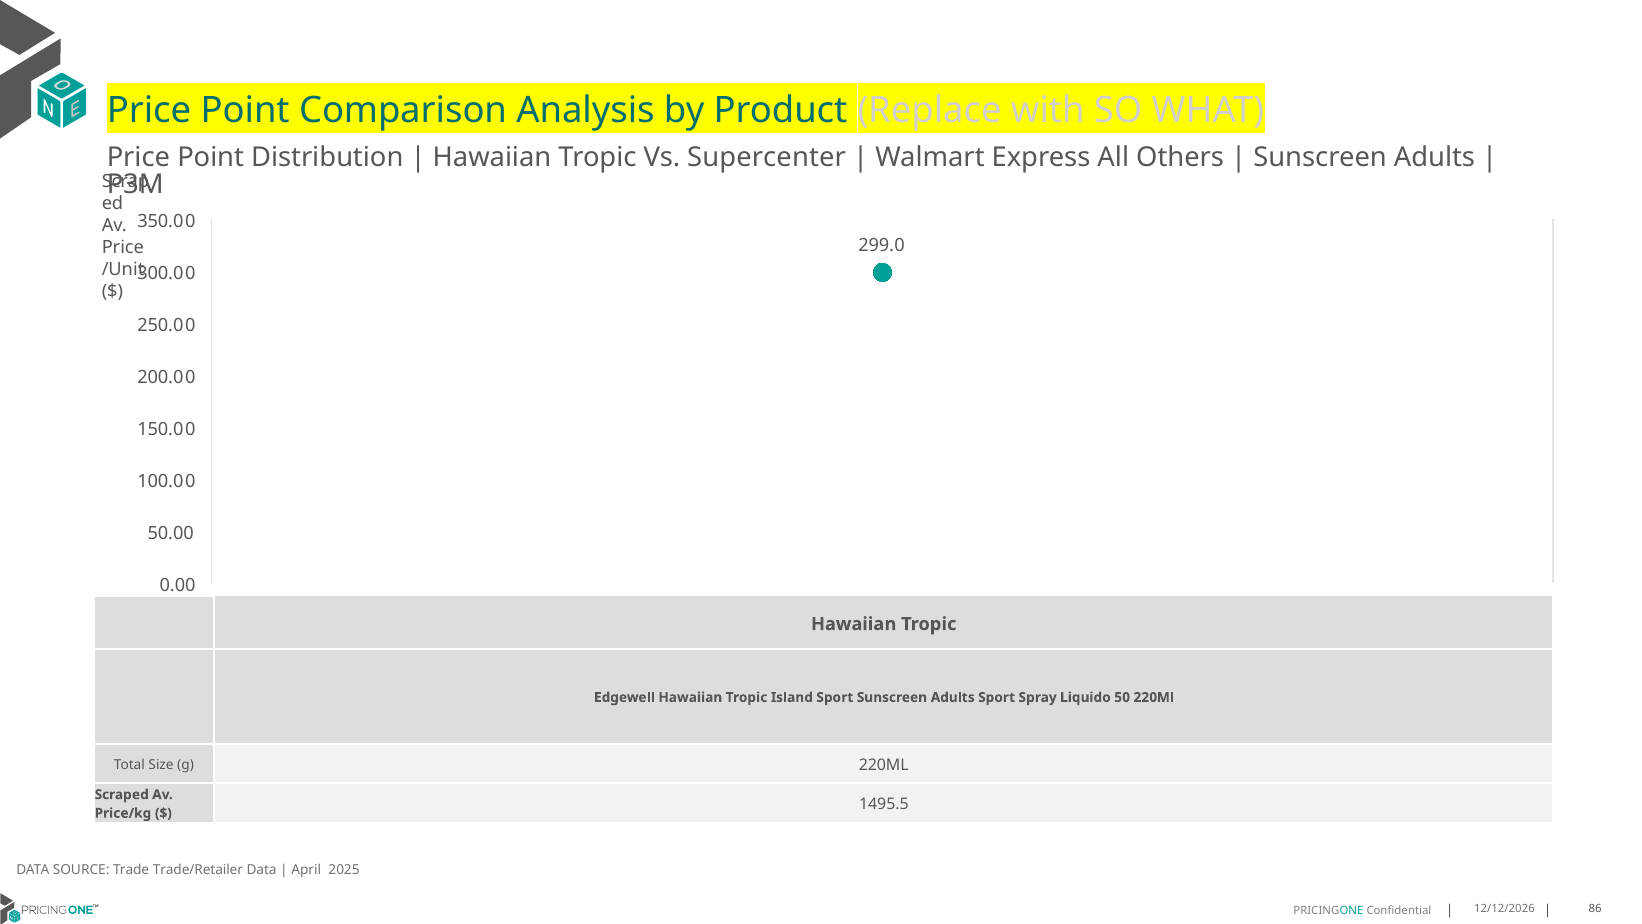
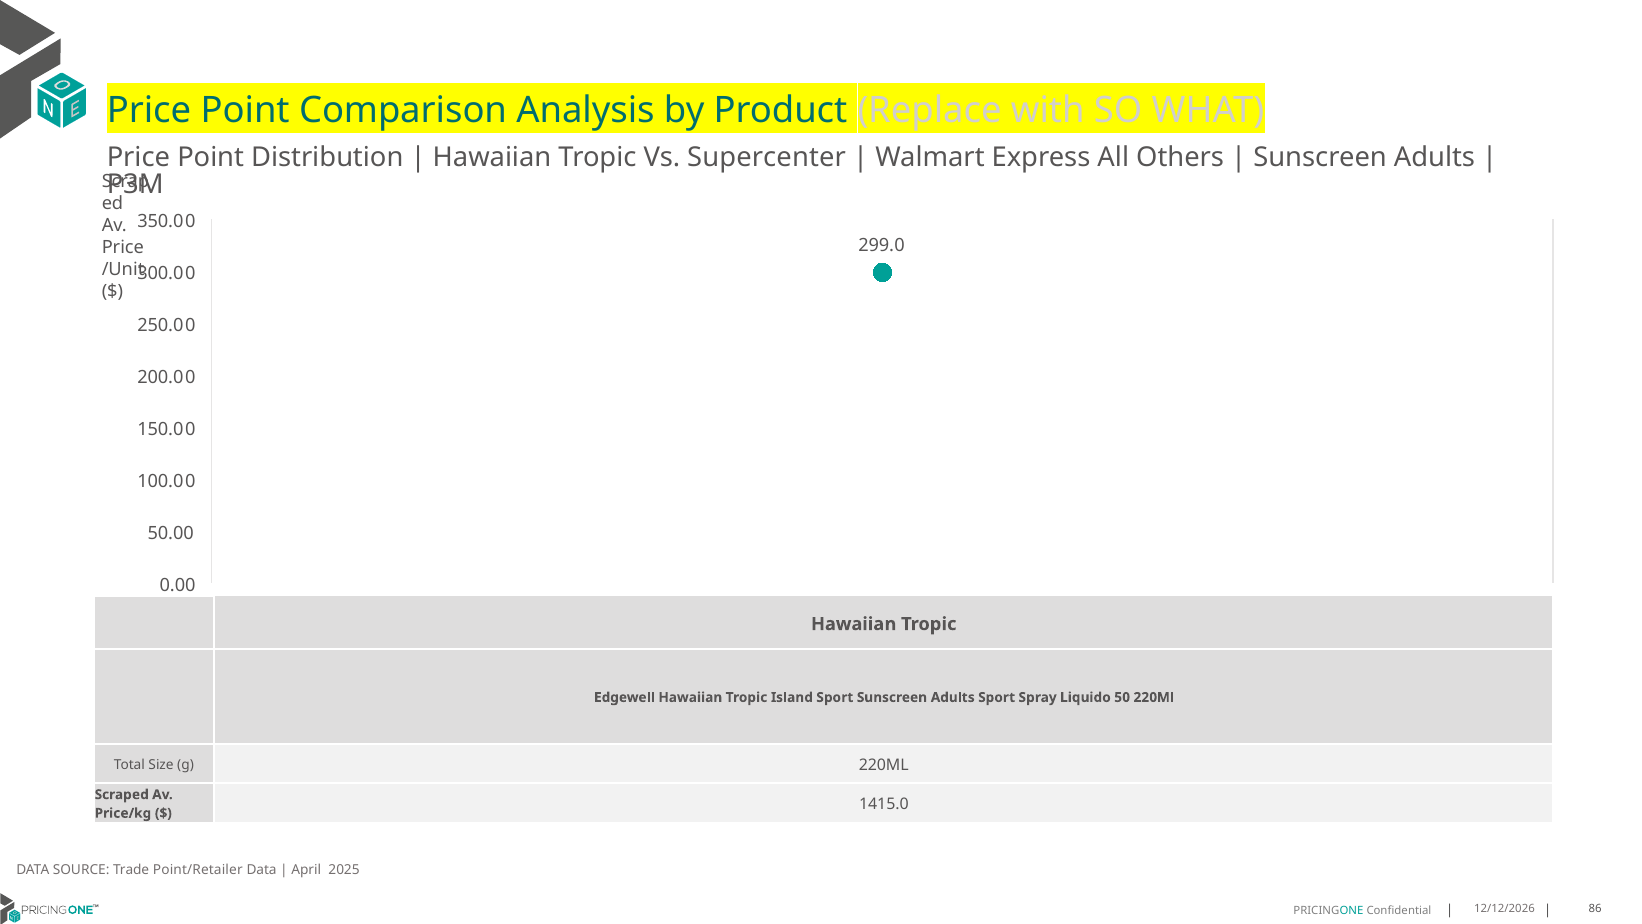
1495.5: 1495.5 -> 1415.0
Trade/Retailer: Trade/Retailer -> Point/Retailer
